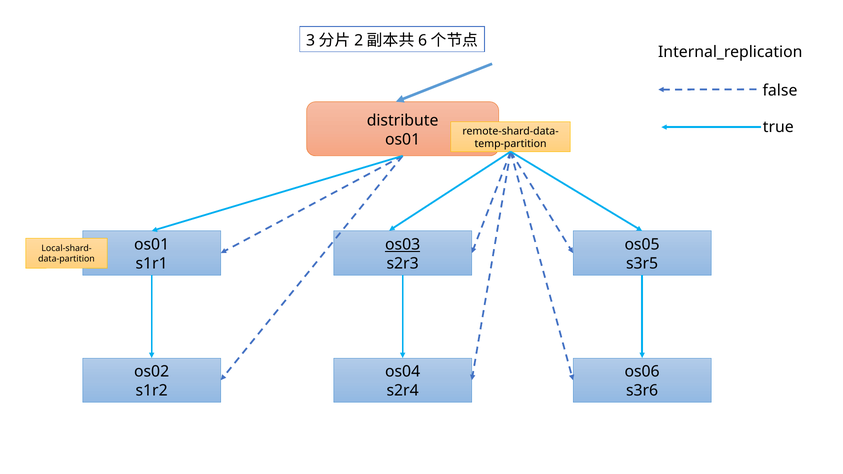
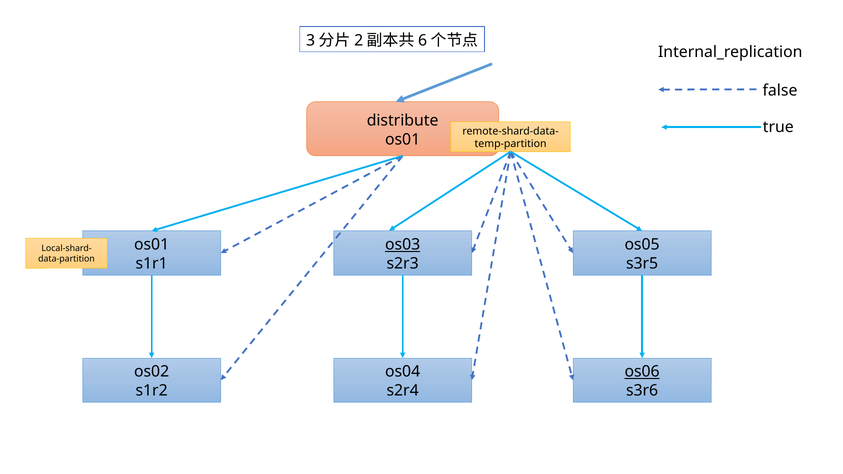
os06 underline: none -> present
